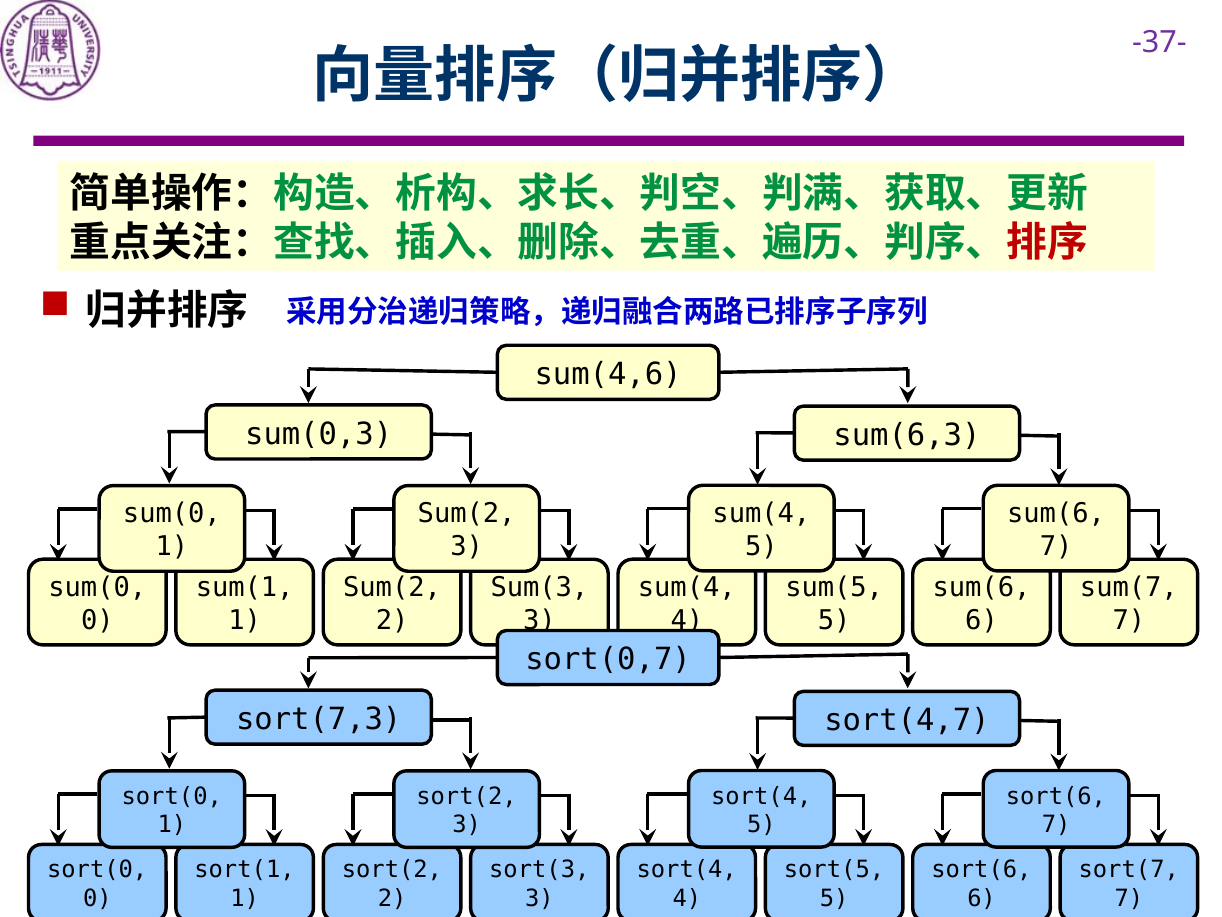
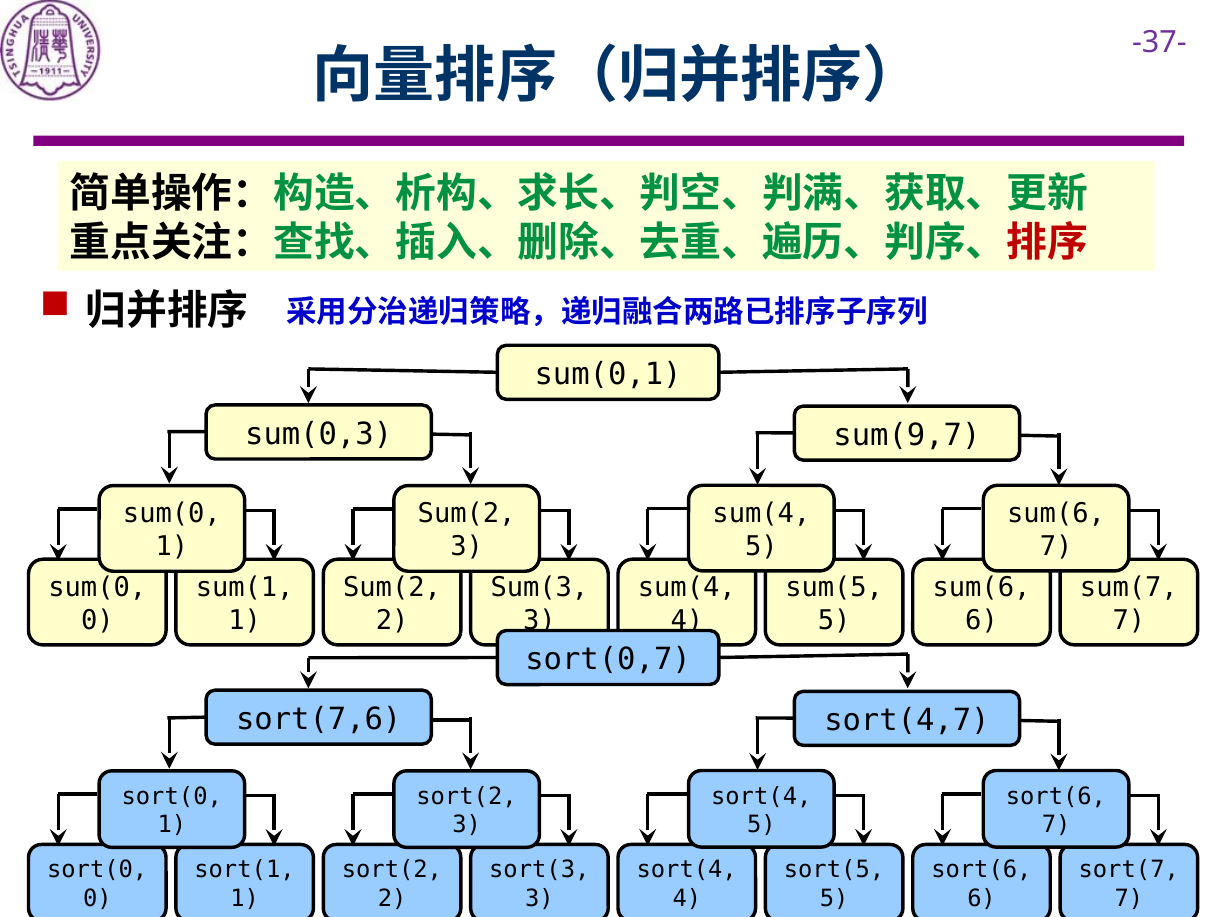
sum(4,6: sum(4,6 -> sum(0,1
sum(6,3: sum(6,3 -> sum(9,7
sort(7,3: sort(7,3 -> sort(7,6
